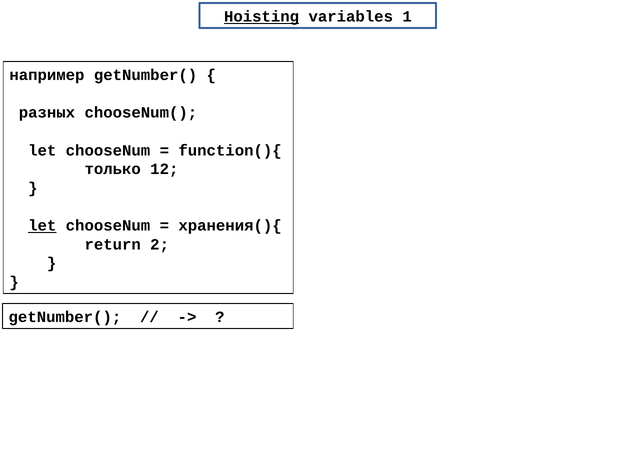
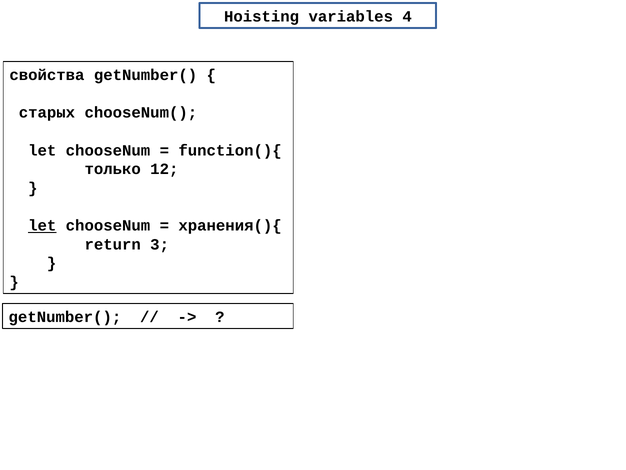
Hoisting underline: present -> none
1: 1 -> 4
например: например -> свойства
разных: разных -> старых
2: 2 -> 3
